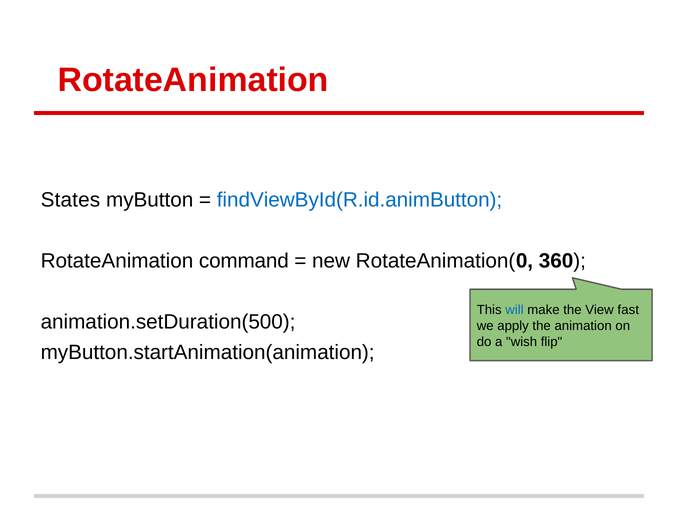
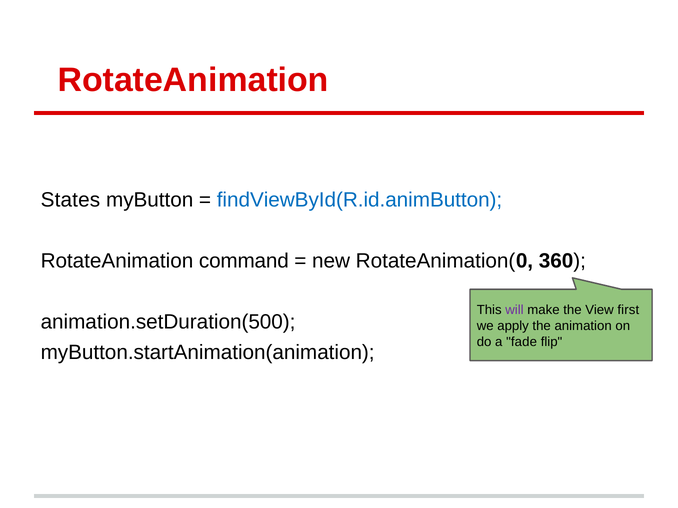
will colour: blue -> purple
fast: fast -> first
wish: wish -> fade
